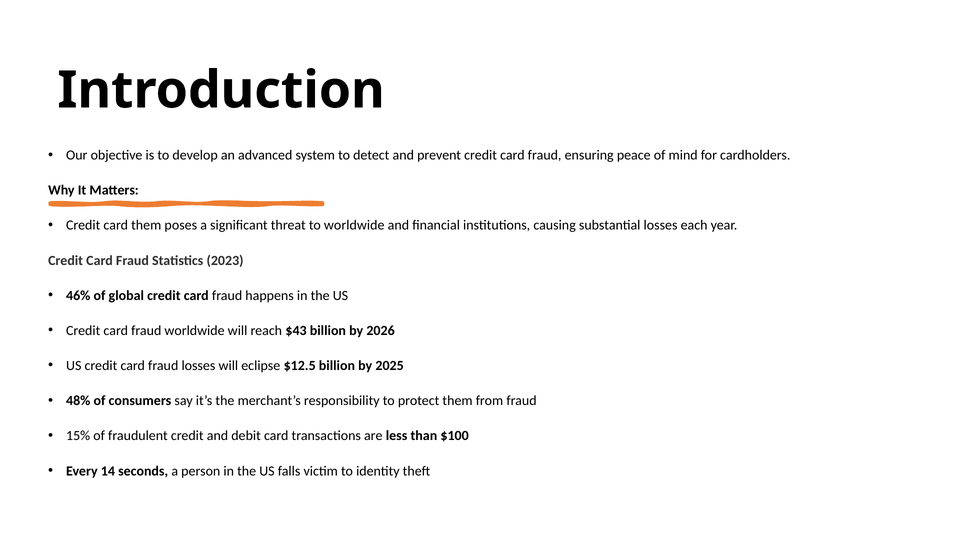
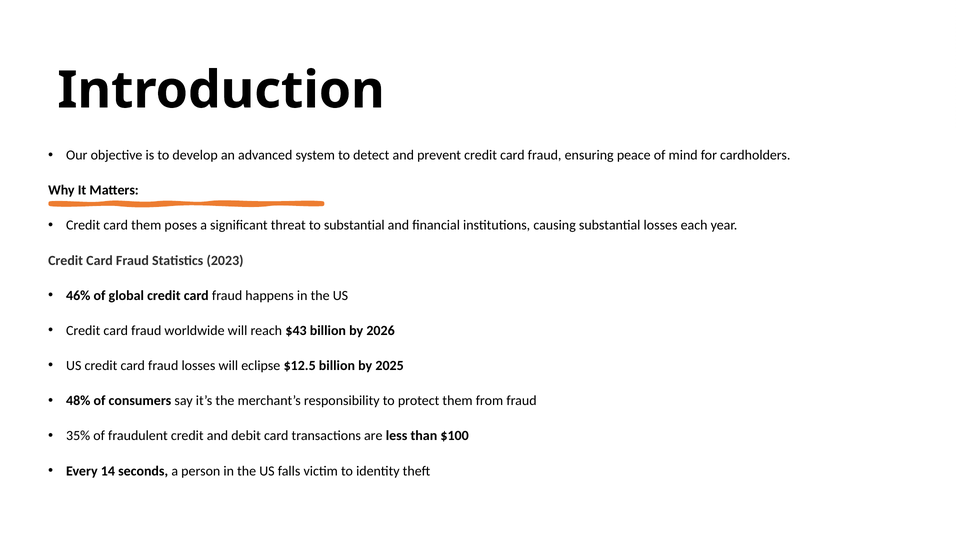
to worldwide: worldwide -> substantial
15%: 15% -> 35%
